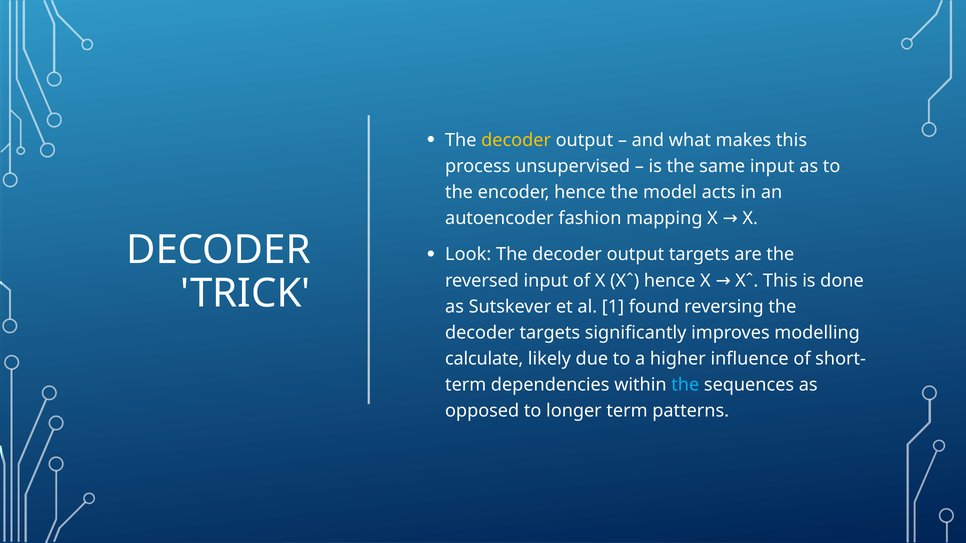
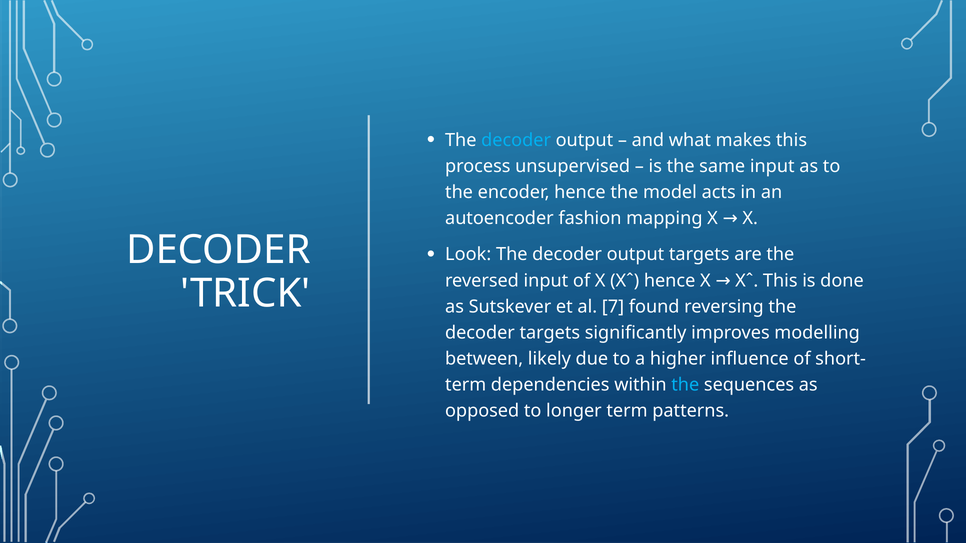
decoder at (516, 140) colour: yellow -> light blue
1: 1 -> 7
calculate: calculate -> between
